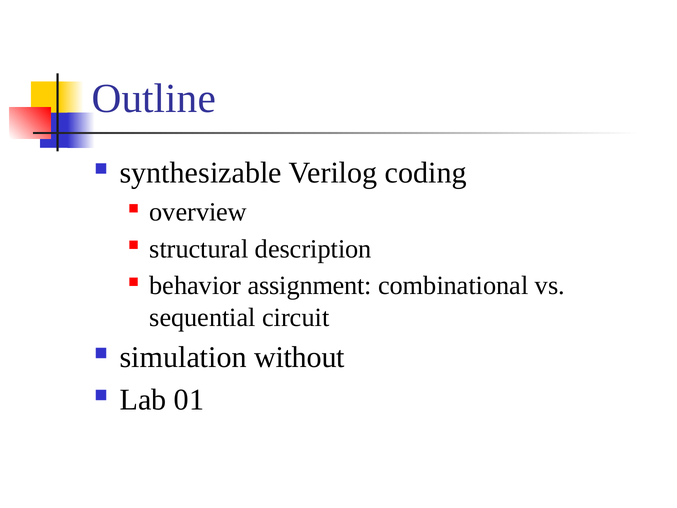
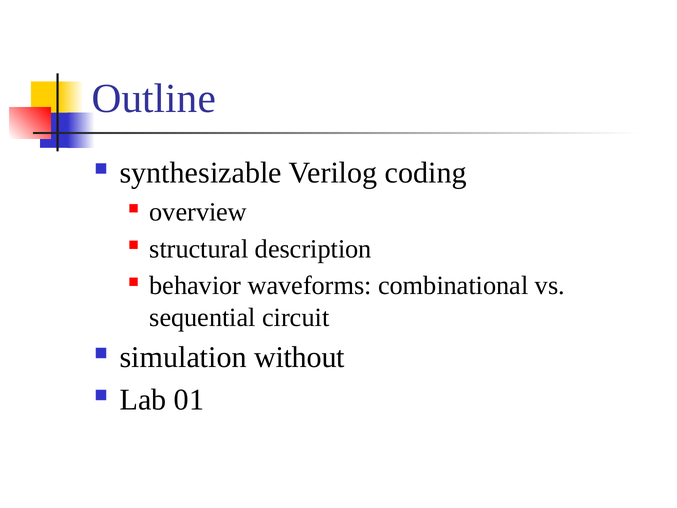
assignment: assignment -> waveforms
